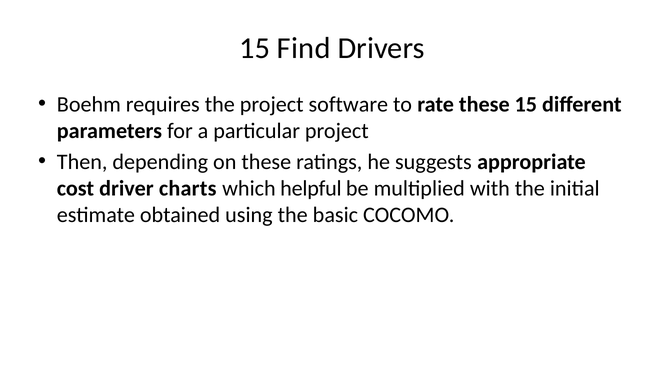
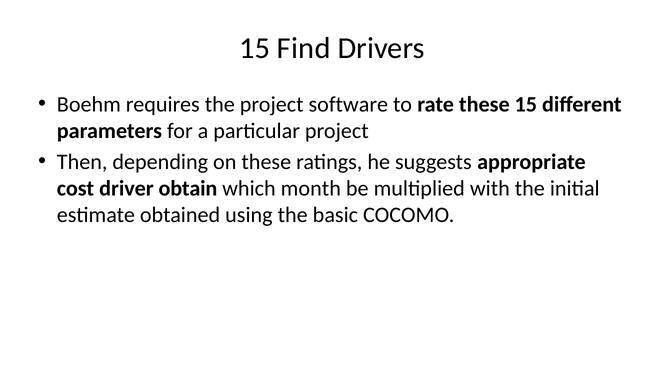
charts: charts -> obtain
helpful: helpful -> month
